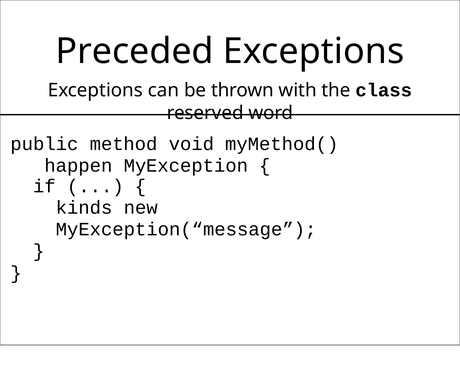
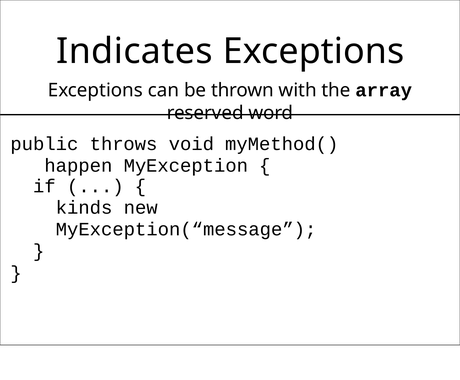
Preceded: Preceded -> Indicates
class: class -> array
method: method -> throws
